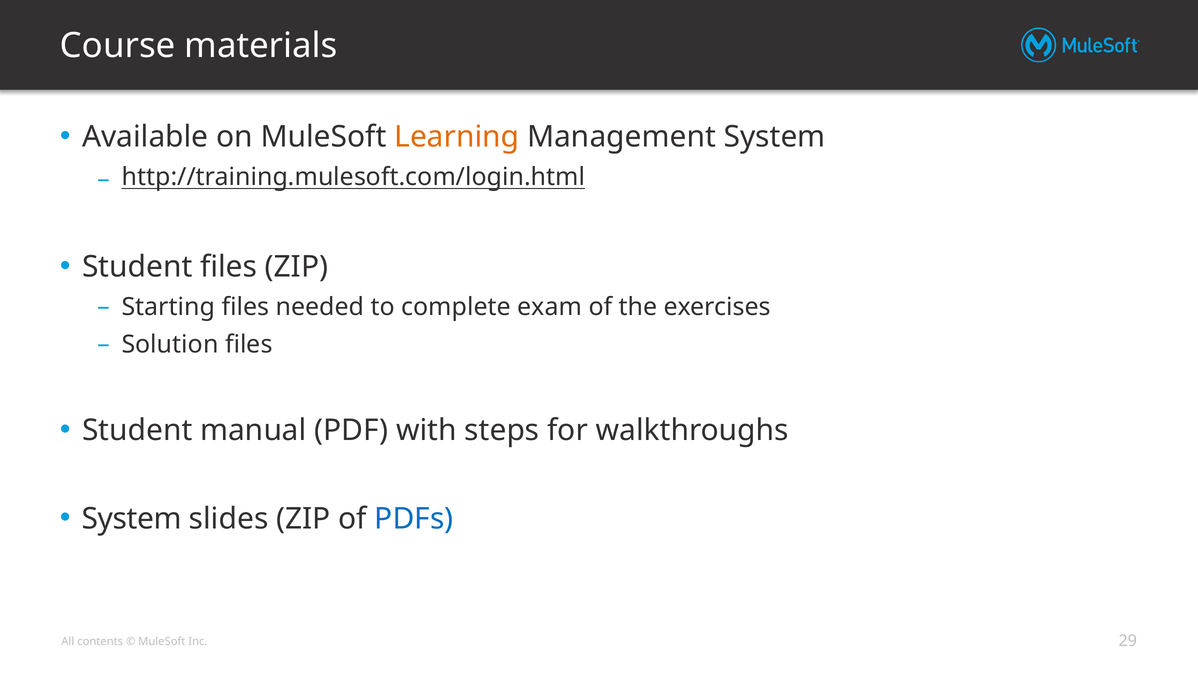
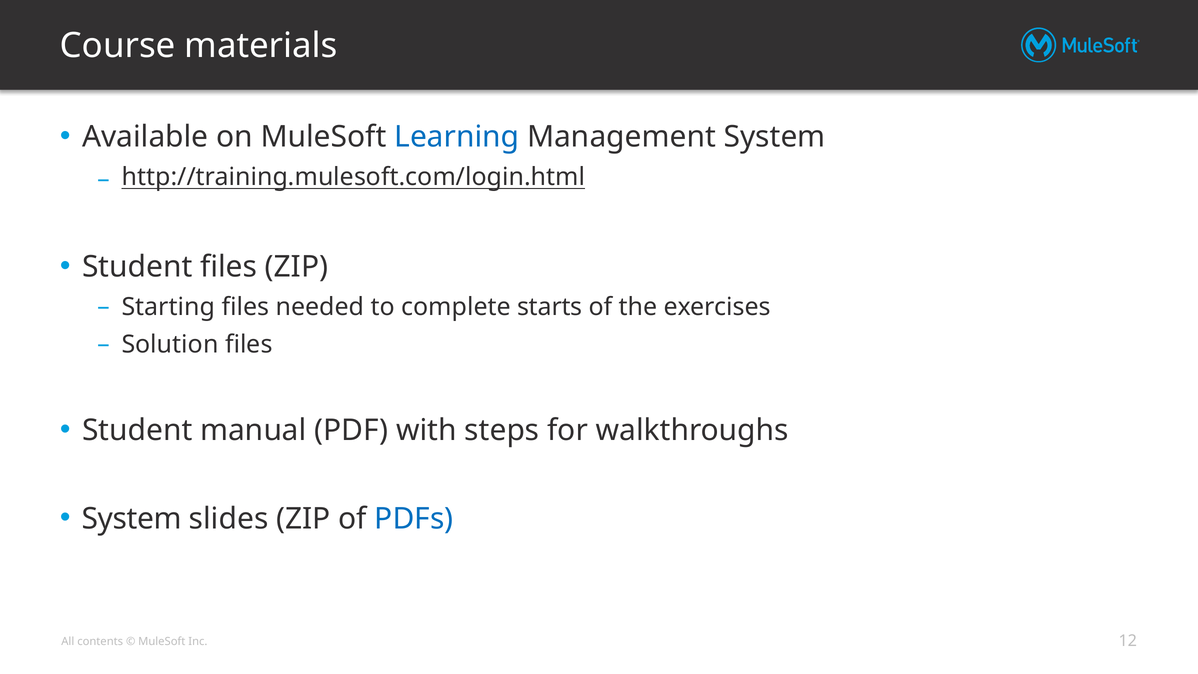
Learning colour: orange -> blue
exam: exam -> starts
29: 29 -> 12
